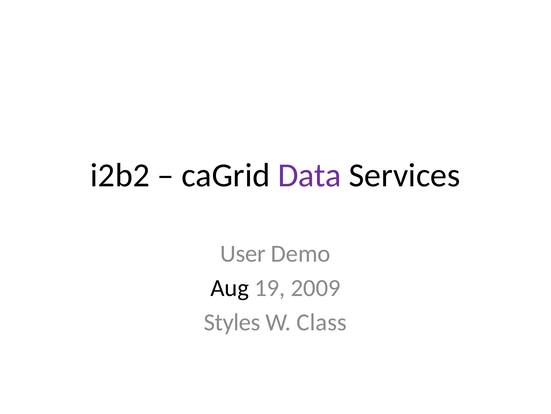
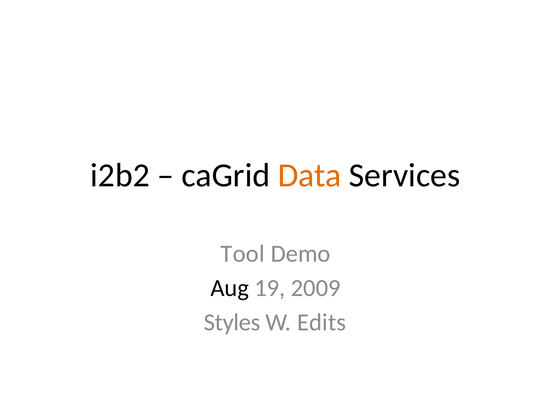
Data colour: purple -> orange
User: User -> Tool
Class: Class -> Edits
